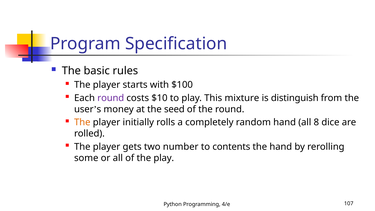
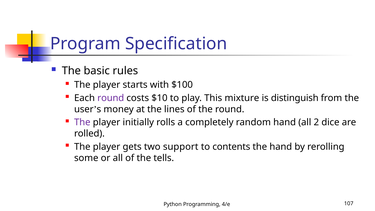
seed: seed -> lines
The at (82, 122) colour: orange -> purple
8: 8 -> 2
number: number -> support
the play: play -> tells
